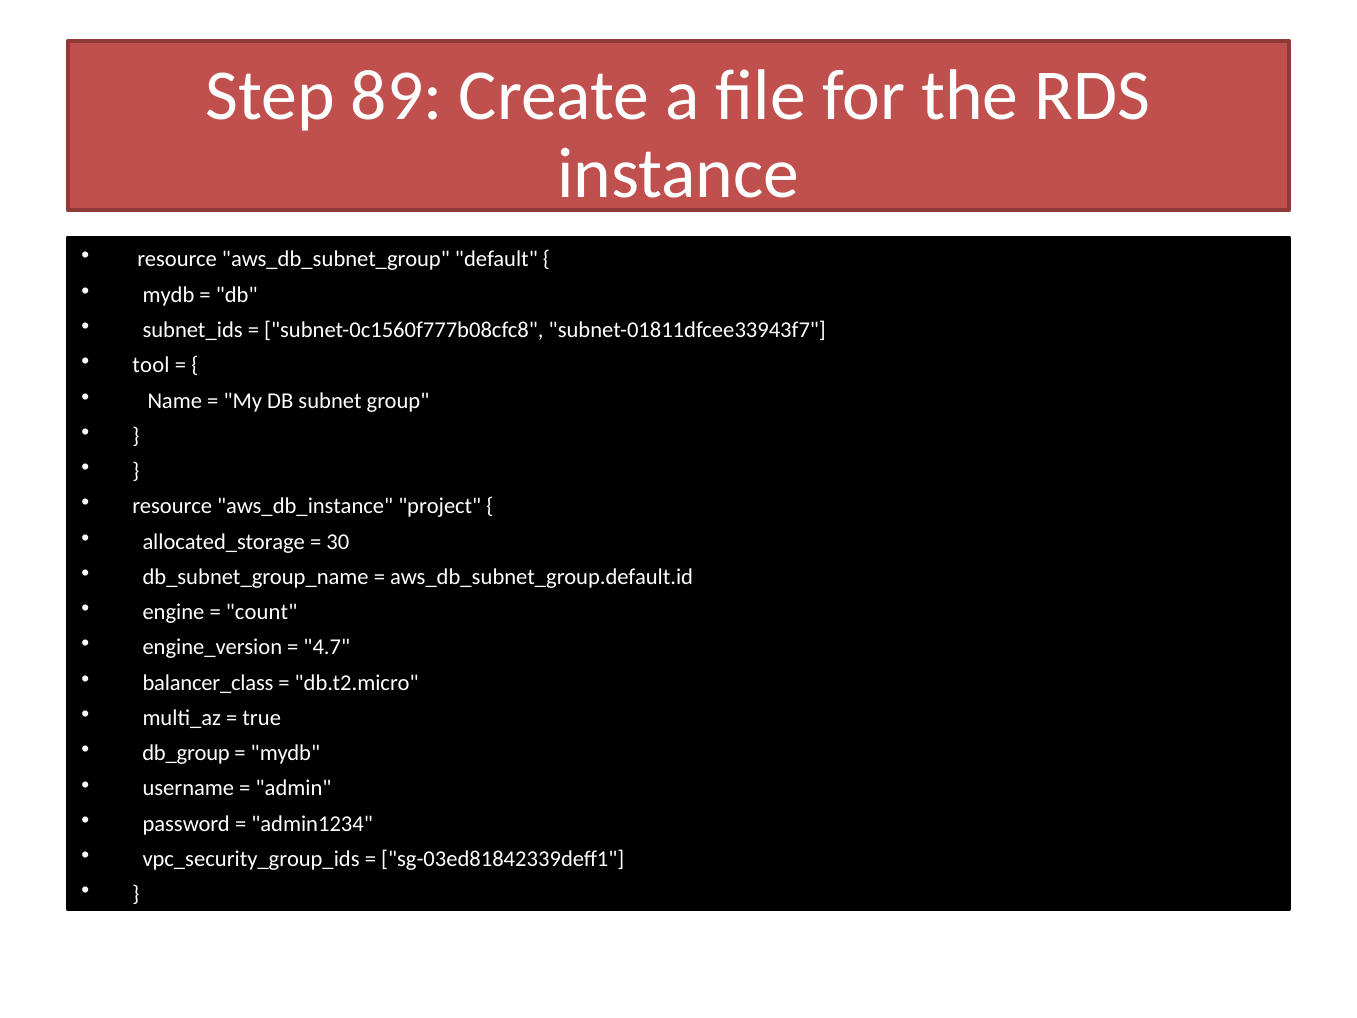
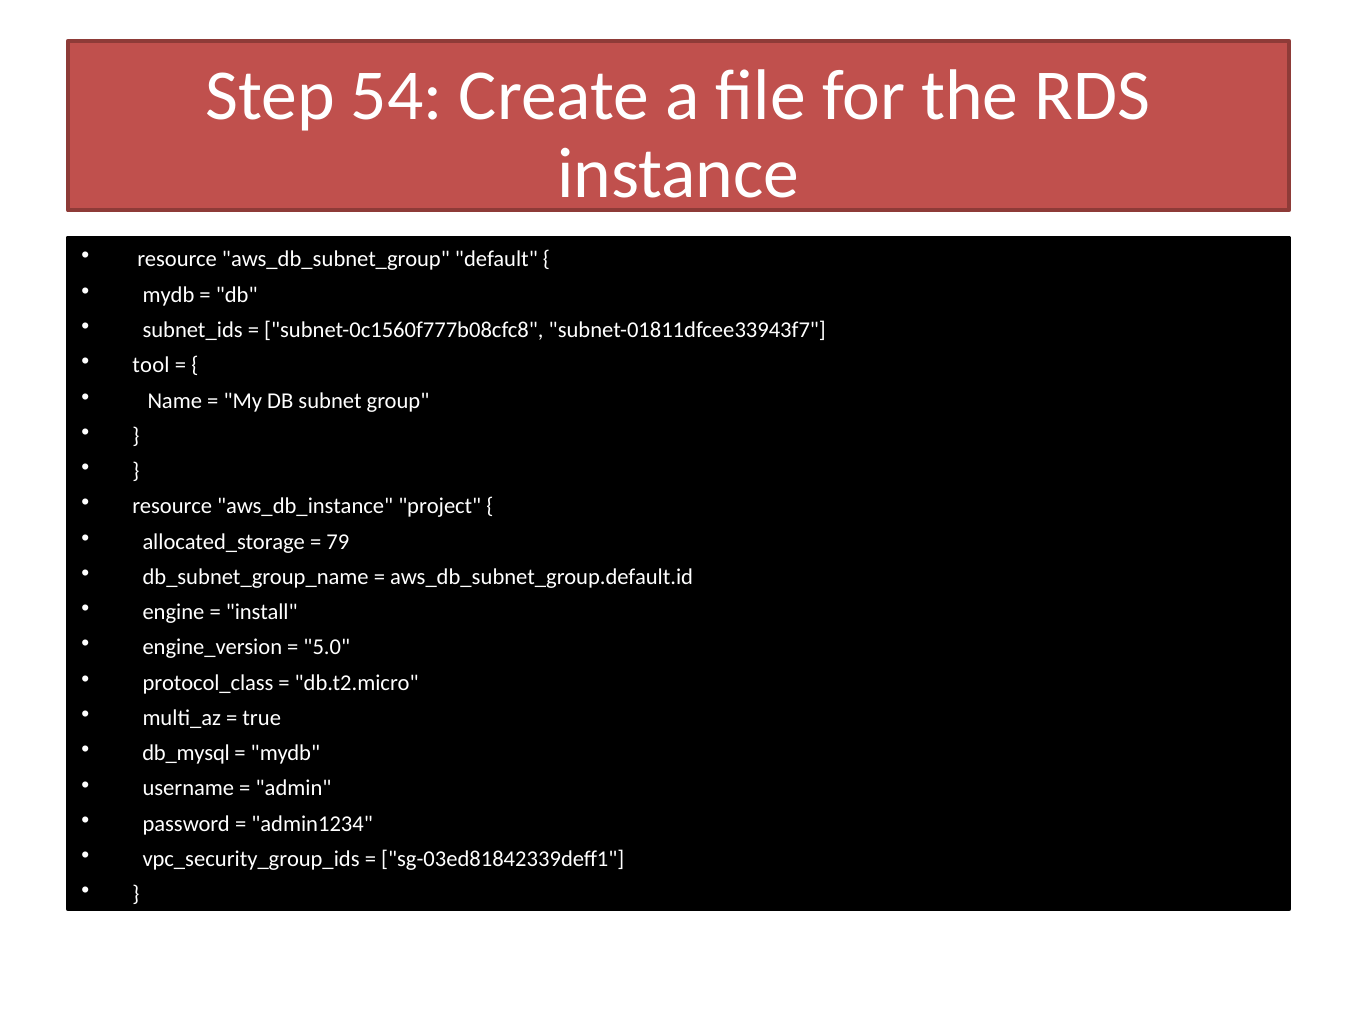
89: 89 -> 54
30: 30 -> 79
count: count -> install
4.7: 4.7 -> 5.0
balancer_class: balancer_class -> protocol_class
db_group: db_group -> db_mysql
